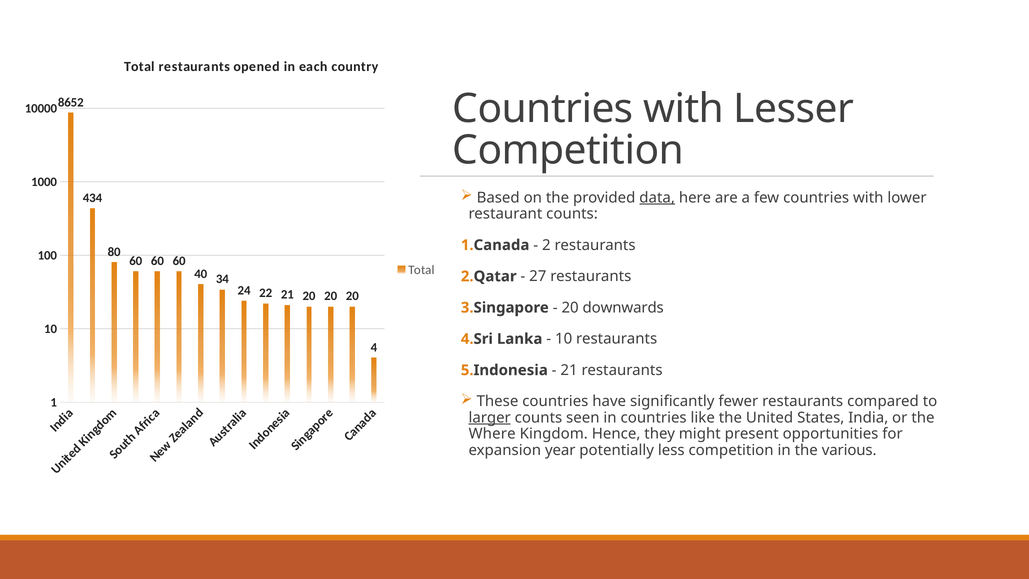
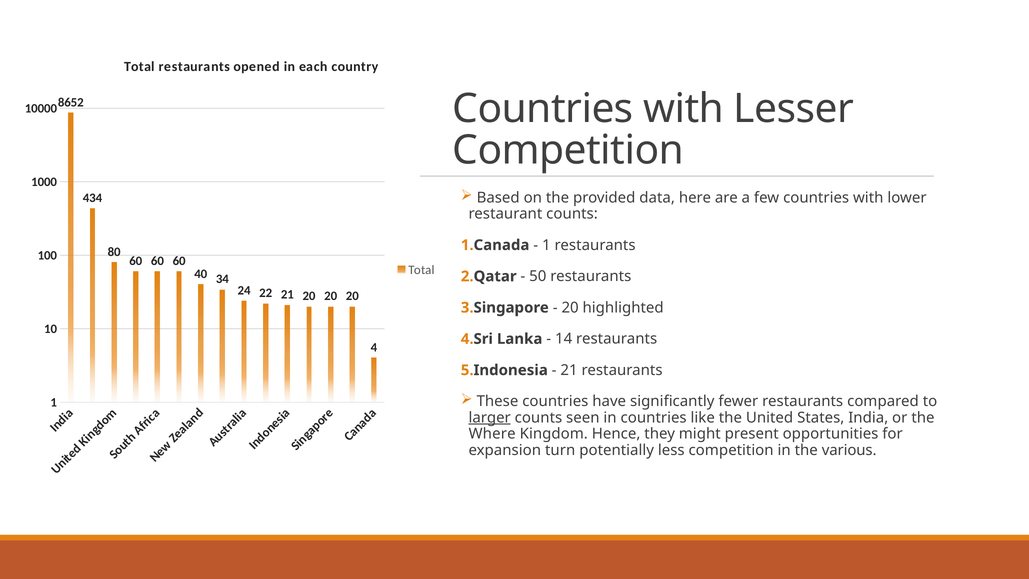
data underline: present -> none
2 at (546, 245): 2 -> 1
27: 27 -> 50
downwards: downwards -> highlighted
10 at (564, 339): 10 -> 14
year: year -> turn
